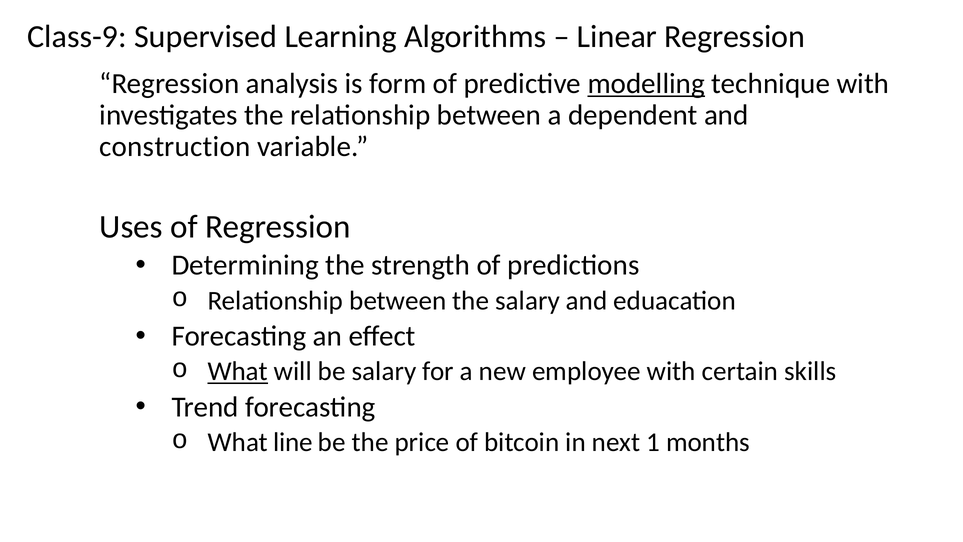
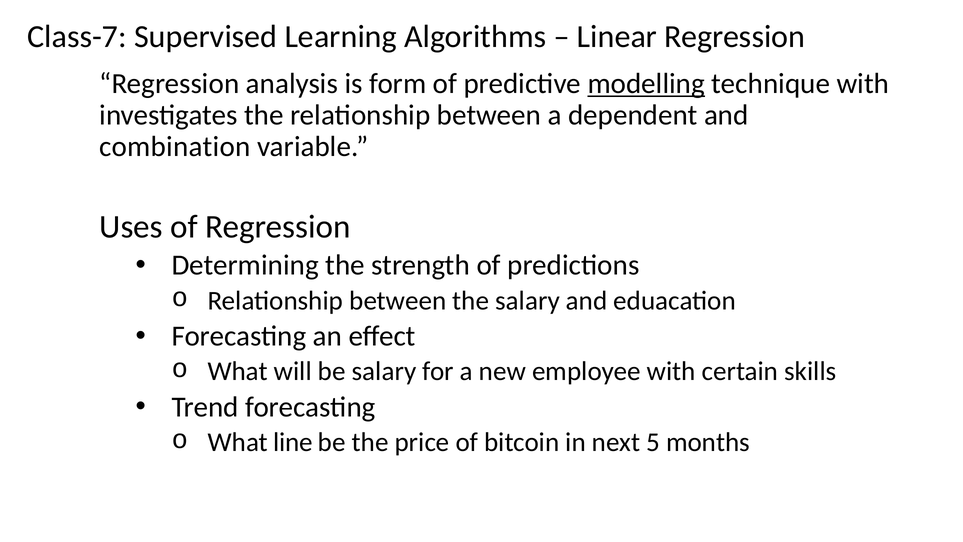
Class-9: Class-9 -> Class-7
construction: construction -> combination
What at (238, 371) underline: present -> none
1: 1 -> 5
